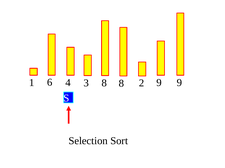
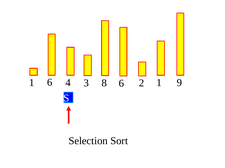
6 8: 8 -> 6
4 9: 9 -> 1
